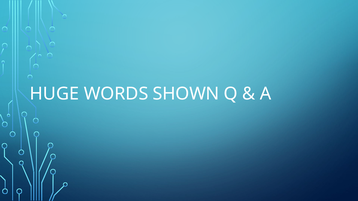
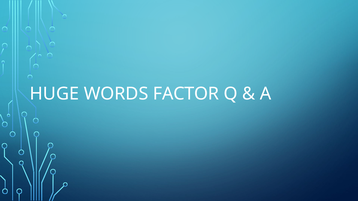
SHOWN: SHOWN -> FACTOR
